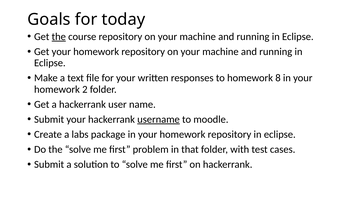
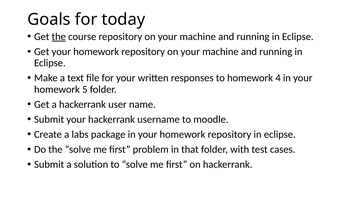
8: 8 -> 4
2: 2 -> 5
username underline: present -> none
